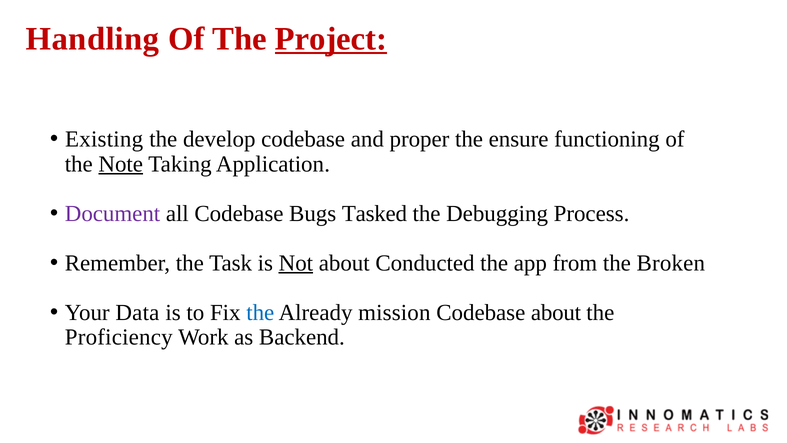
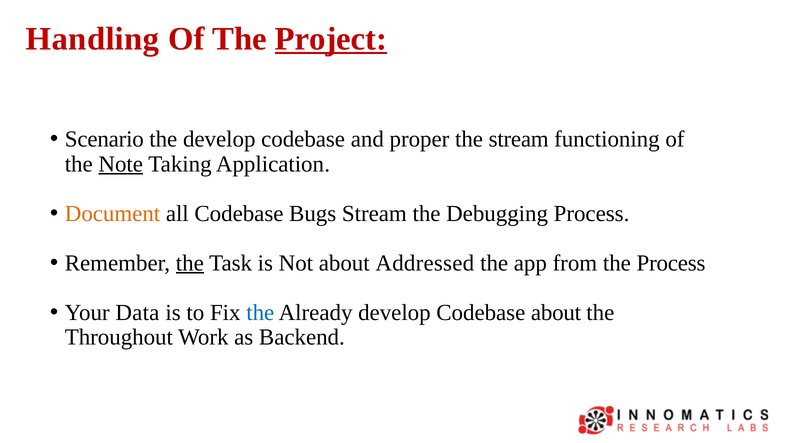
Existing: Existing -> Scenario
the ensure: ensure -> stream
Document colour: purple -> orange
Bugs Tasked: Tasked -> Stream
the at (190, 263) underline: none -> present
Not underline: present -> none
Conducted: Conducted -> Addressed
the Broken: Broken -> Process
Already mission: mission -> develop
Proficiency: Proficiency -> Throughout
